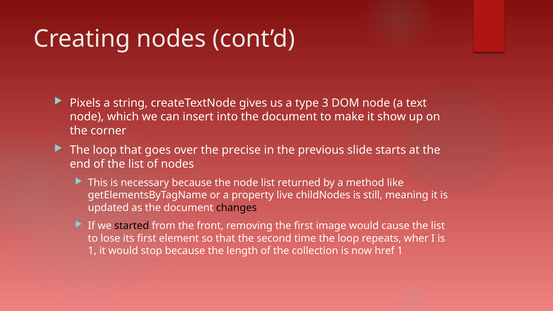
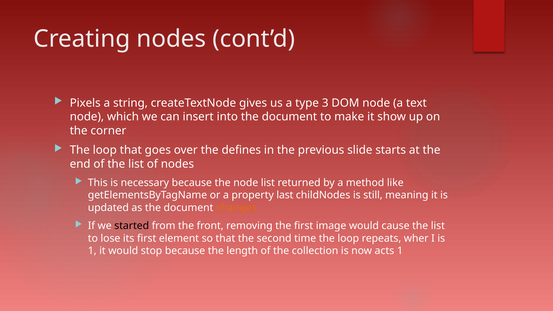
precise: precise -> defines
live: live -> last
changes colour: black -> orange
href: href -> acts
